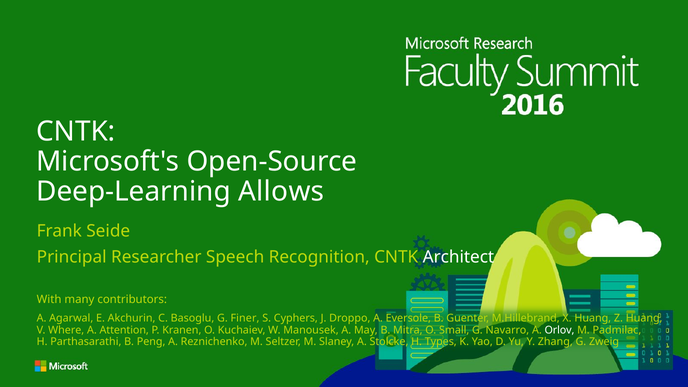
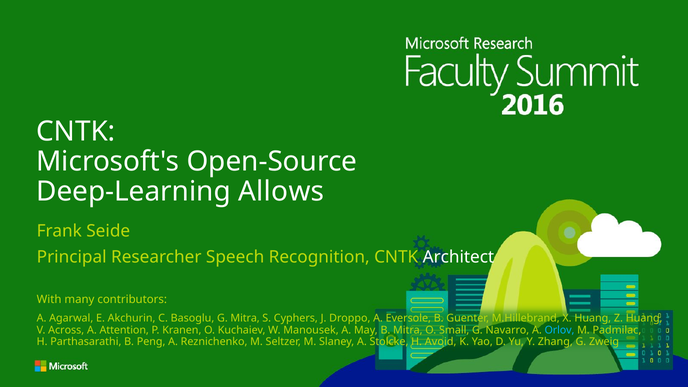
G Finer: Finer -> Mitra
Where: Where -> Across
Orlov colour: white -> light blue
Types: Types -> Avoid
